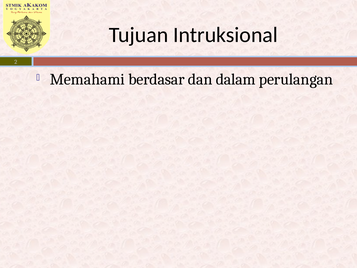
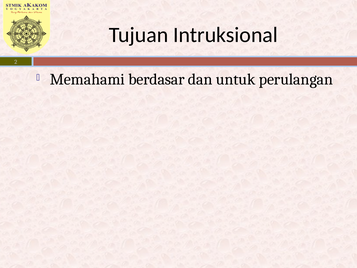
dalam: dalam -> untuk
